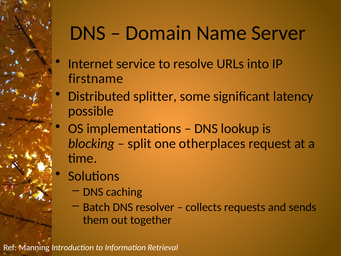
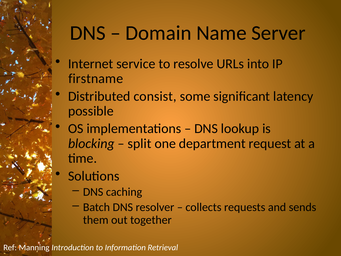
splitter: splitter -> consist
otherplaces: otherplaces -> department
